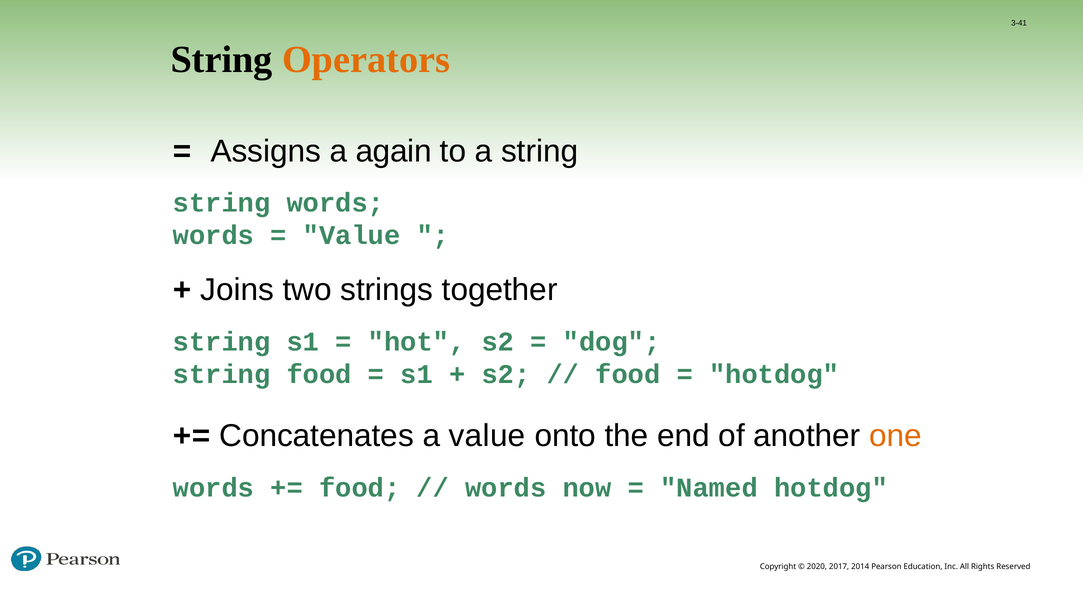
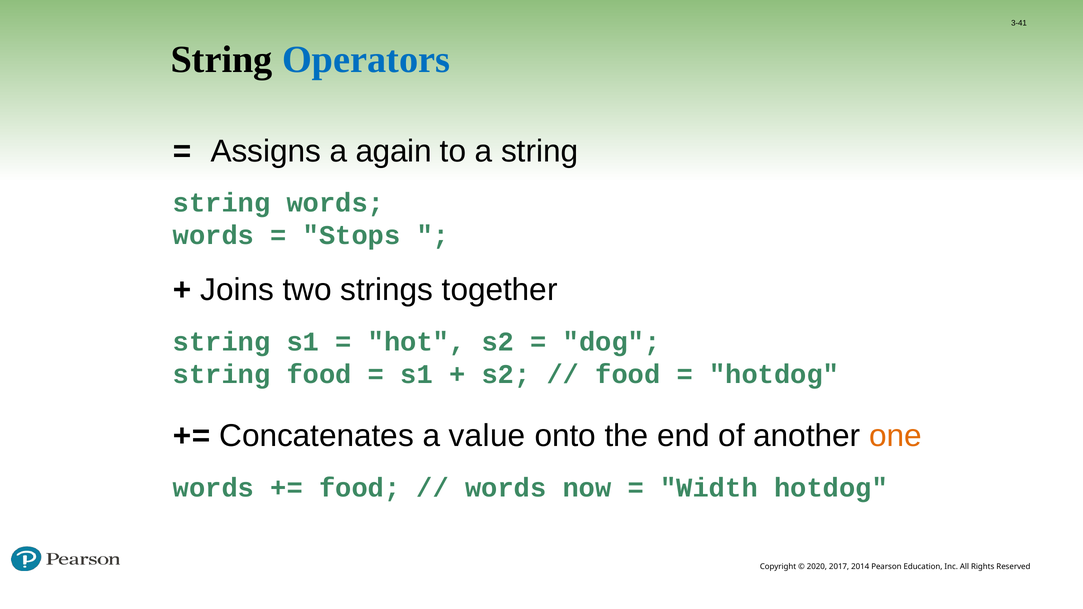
Operators colour: orange -> blue
Value at (352, 235): Value -> Stops
Named: Named -> Width
